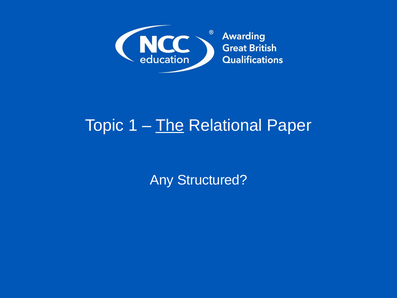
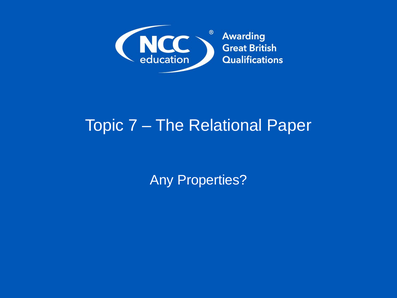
1: 1 -> 7
The underline: present -> none
Structured: Structured -> Properties
